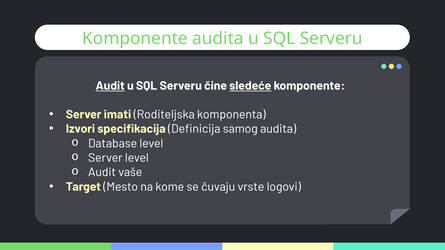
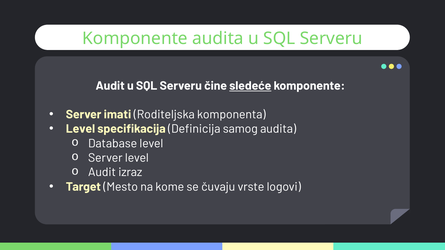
Audit at (110, 86) underline: present -> none
Izvori at (80, 129): Izvori -> Level
vaše: vaše -> izraz
